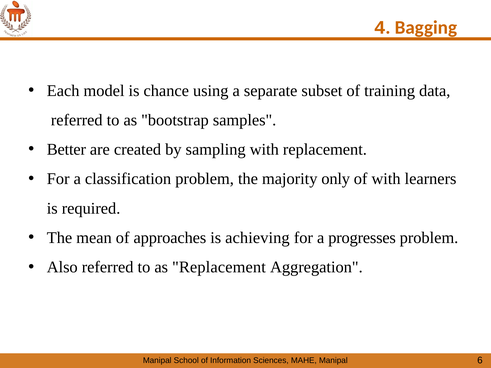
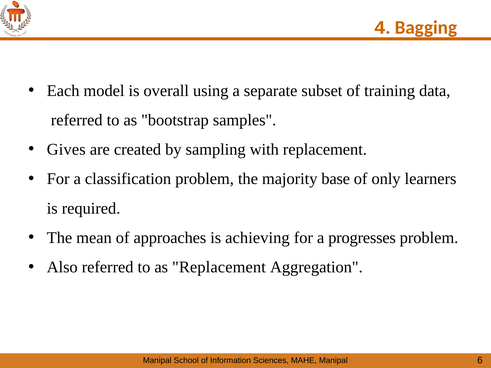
chance: chance -> overall
Better: Better -> Gives
only: only -> base
of with: with -> only
